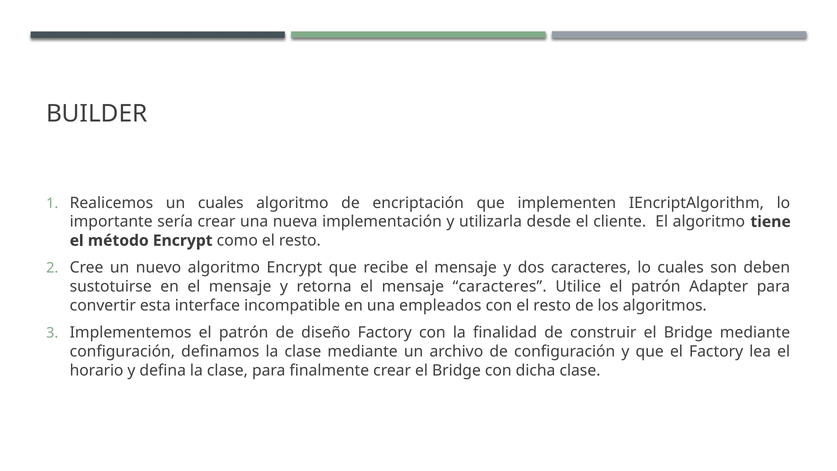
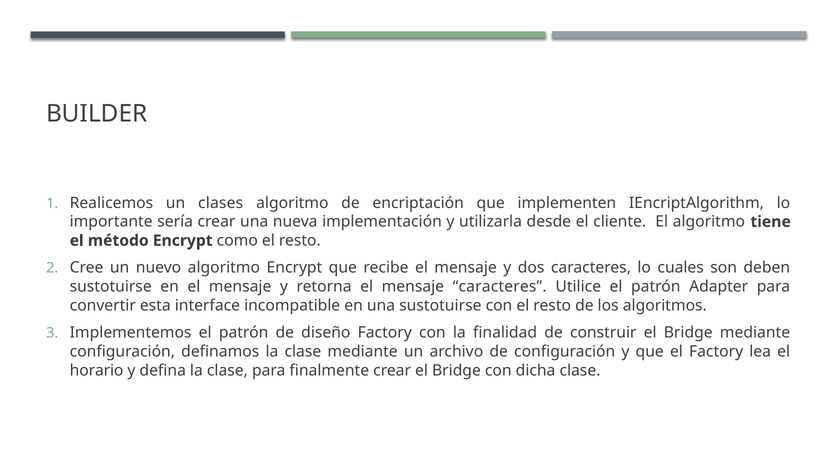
un cuales: cuales -> clases
una empleados: empleados -> sustotuirse
